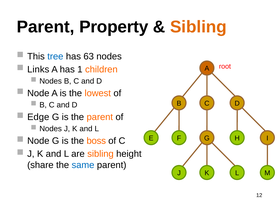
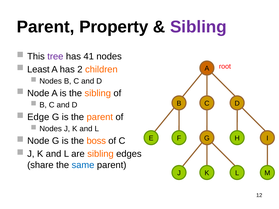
Sibling at (198, 27) colour: orange -> purple
tree colour: blue -> purple
63: 63 -> 41
Links: Links -> Least
1: 1 -> 2
the lowest: lowest -> sibling
height: height -> edges
